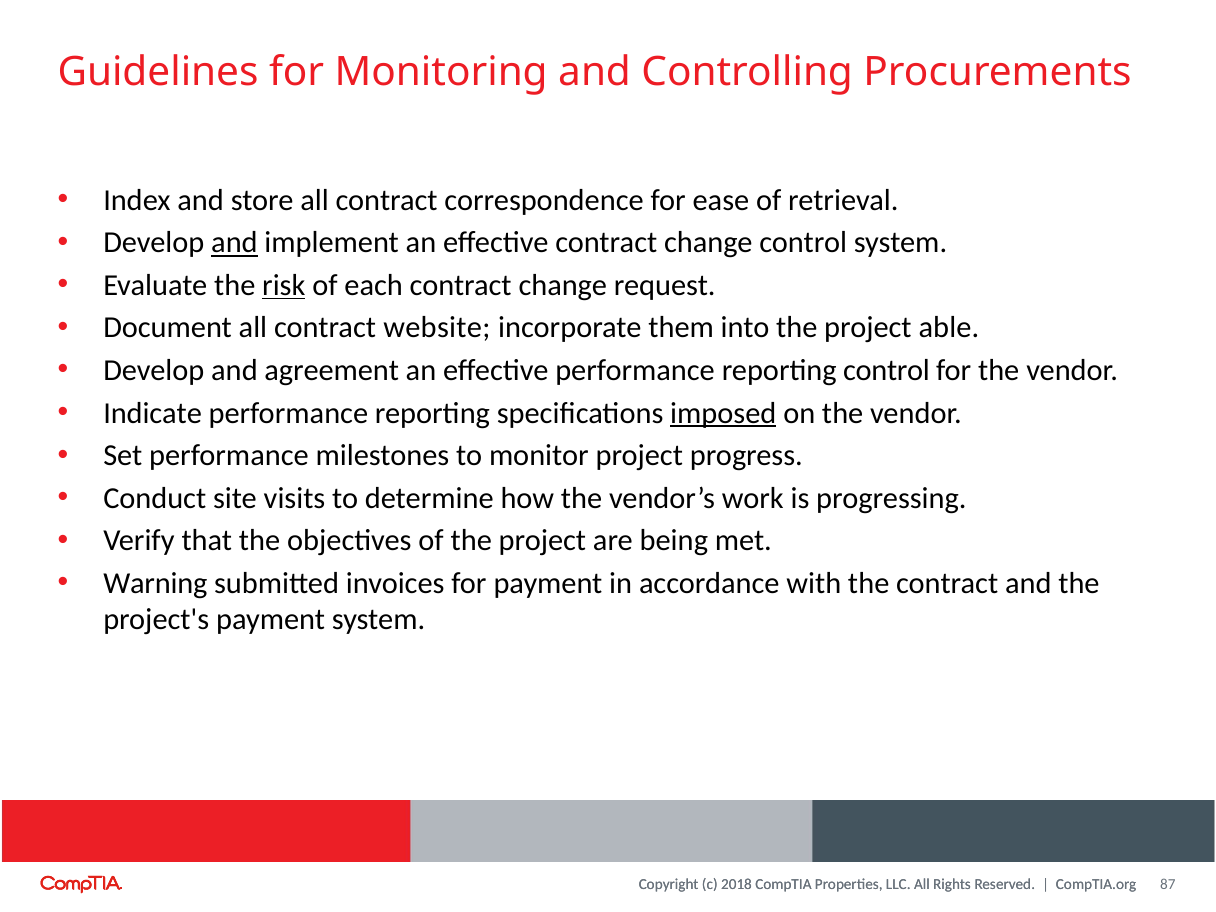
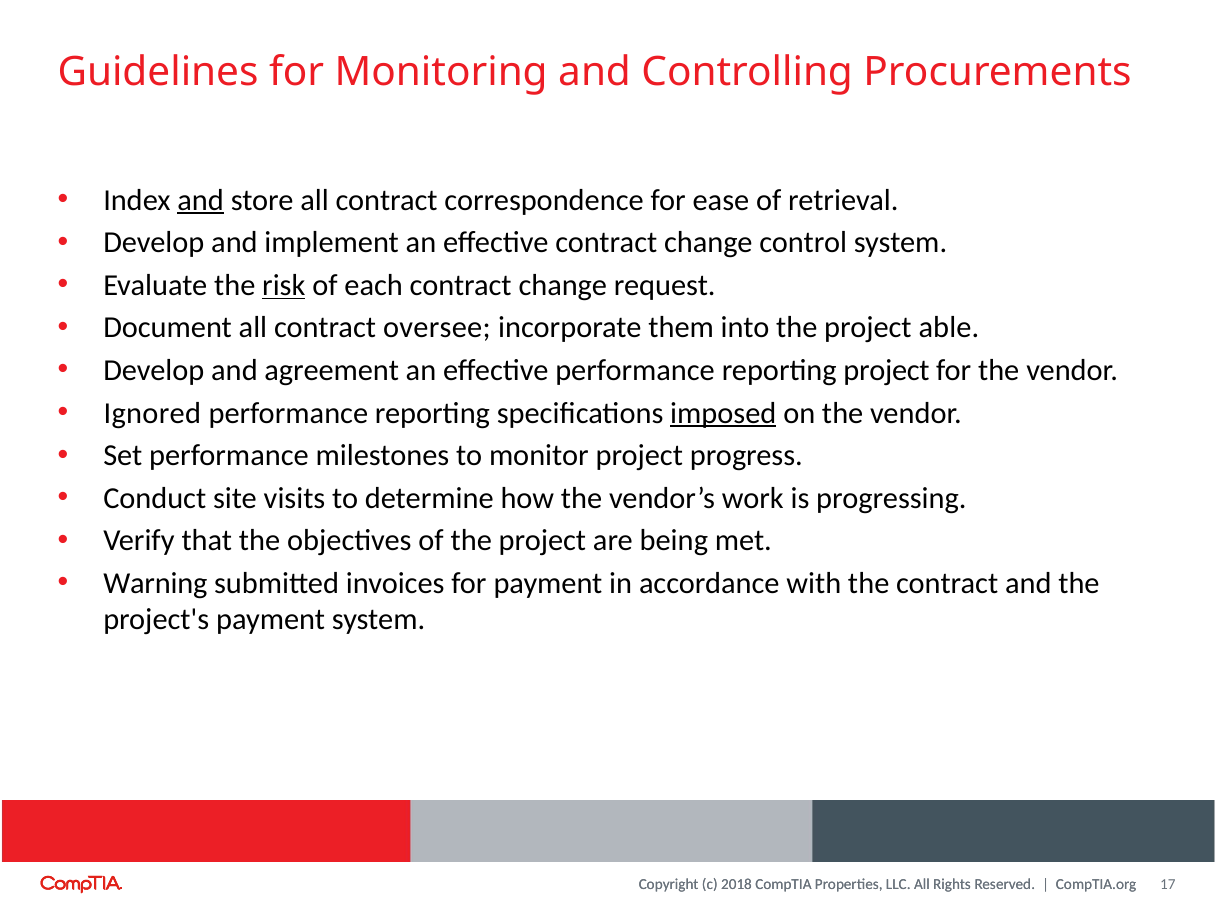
and at (201, 200) underline: none -> present
and at (234, 243) underline: present -> none
website: website -> oversee
reporting control: control -> project
Indicate: Indicate -> Ignored
87: 87 -> 17
